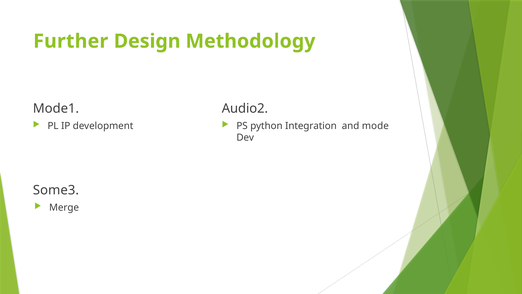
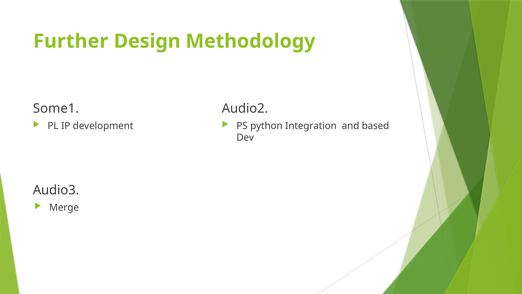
Mode1: Mode1 -> Some1
mode: mode -> based
Some3: Some3 -> Audio3
